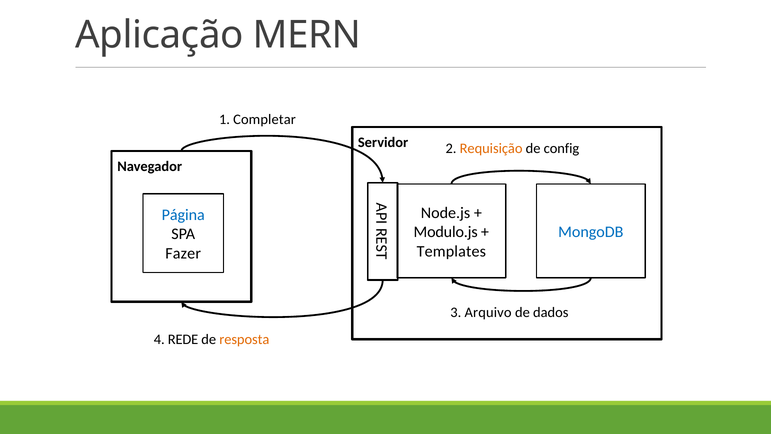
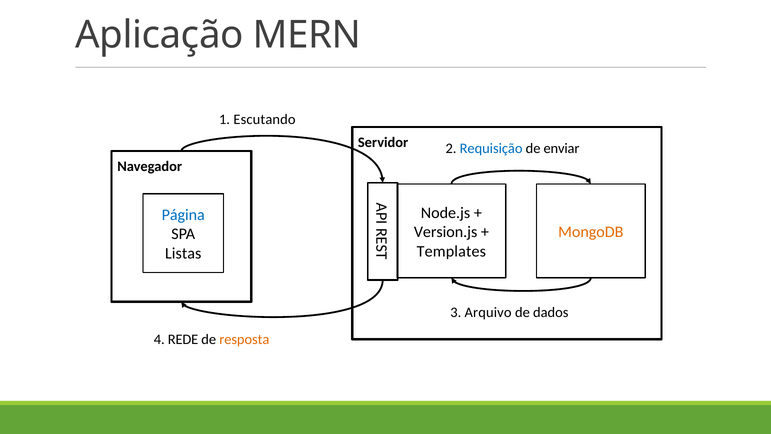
Completar: Completar -> Escutando
Requisição colour: orange -> blue
config: config -> enviar
Modulo.js: Modulo.js -> Version.js
MongoDB colour: blue -> orange
Fazer: Fazer -> Listas
